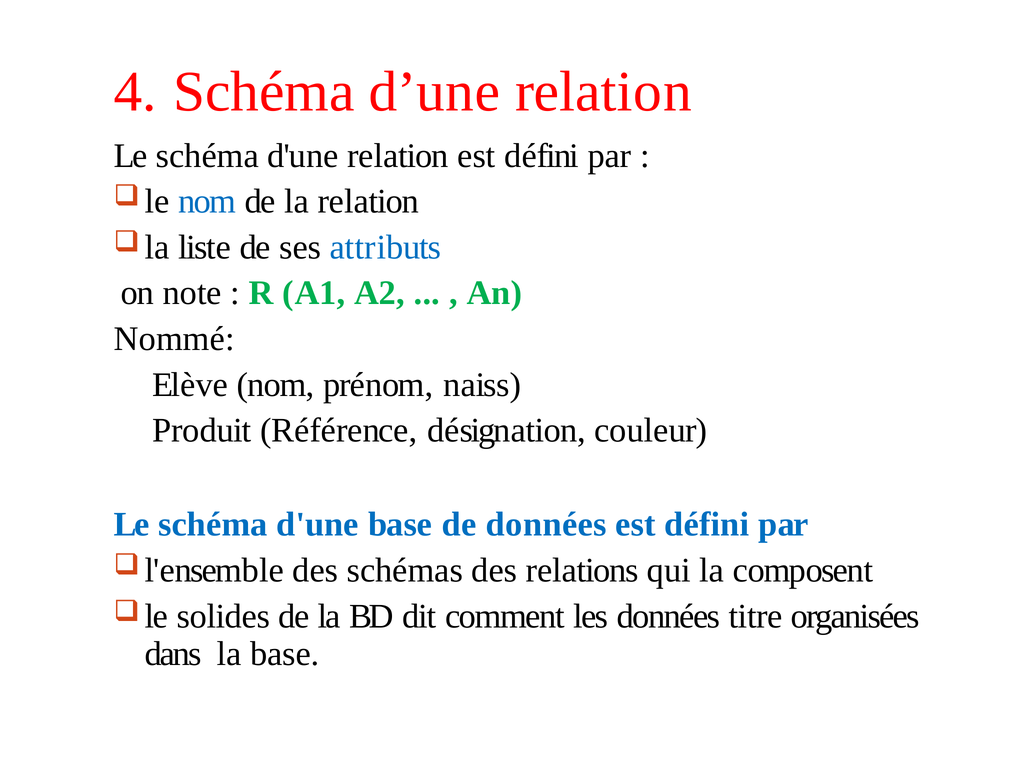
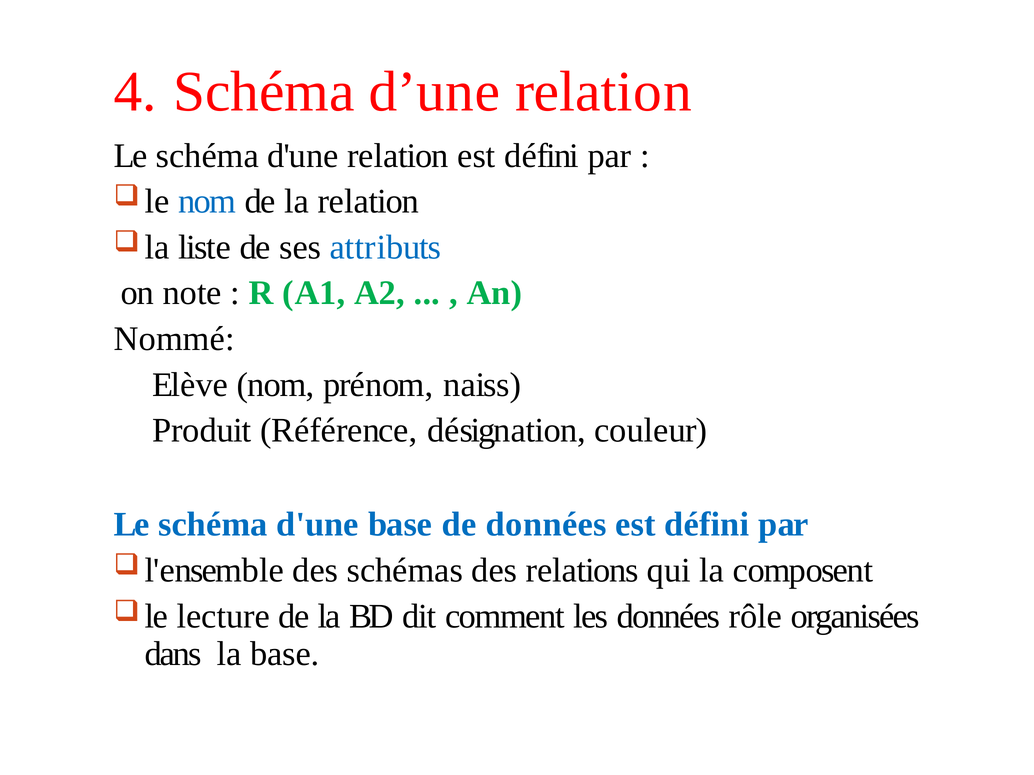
solides: solides -> lecture
titre: titre -> rôle
